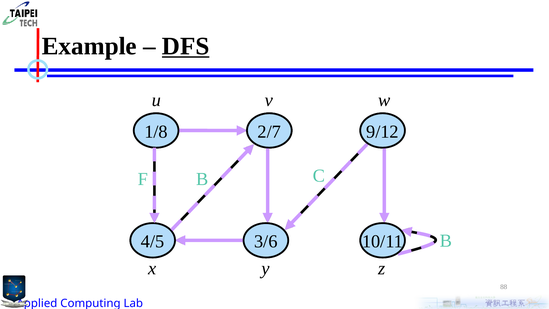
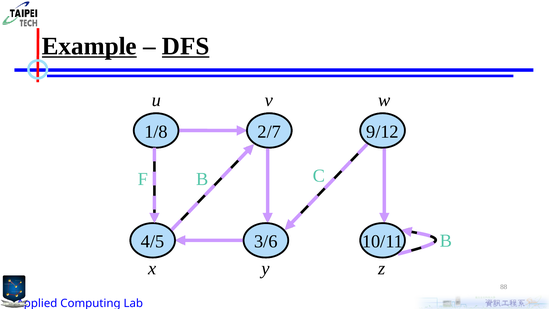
Example underline: none -> present
